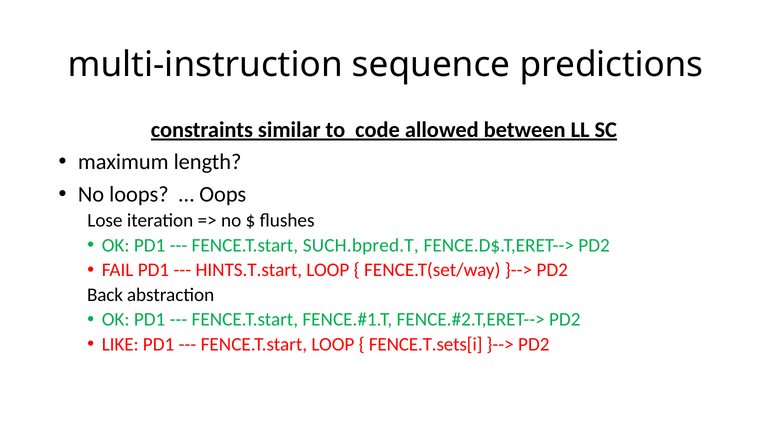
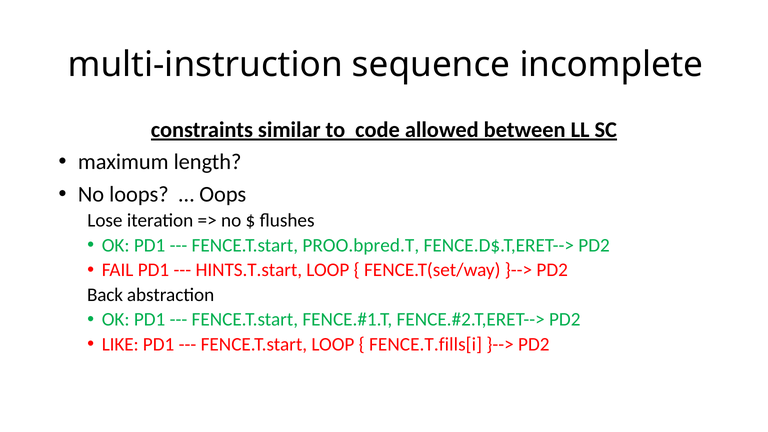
predictions: predictions -> incomplete
SUCH.bpred.T: SUCH.bpred.T -> PROO.bpred.T
FENCE.T.sets[i: FENCE.T.sets[i -> FENCE.T.fills[i
